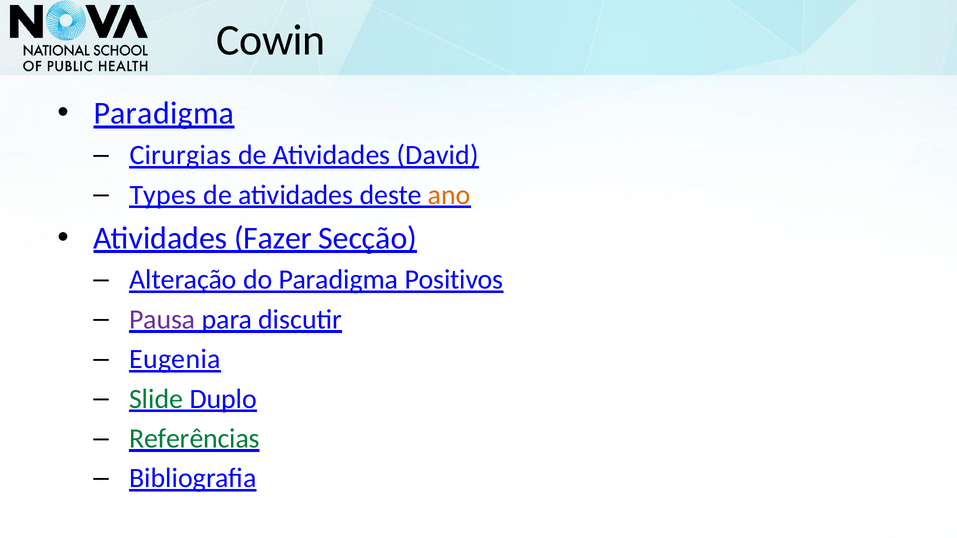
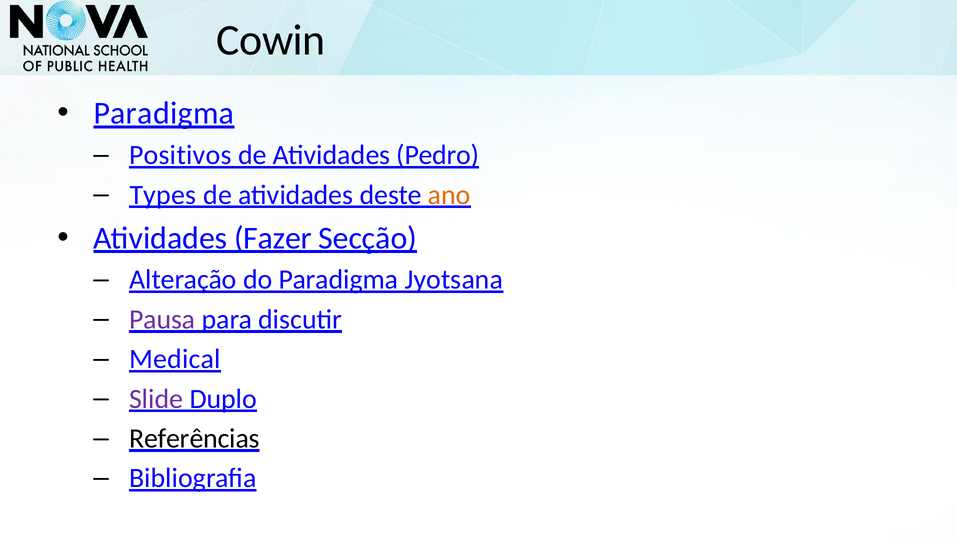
Cirurgias: Cirurgias -> Positivos
David: David -> Pedro
Positivos: Positivos -> Jyotsana
Eugenia: Eugenia -> Medical
Slide colour: green -> purple
Referências colour: green -> black
